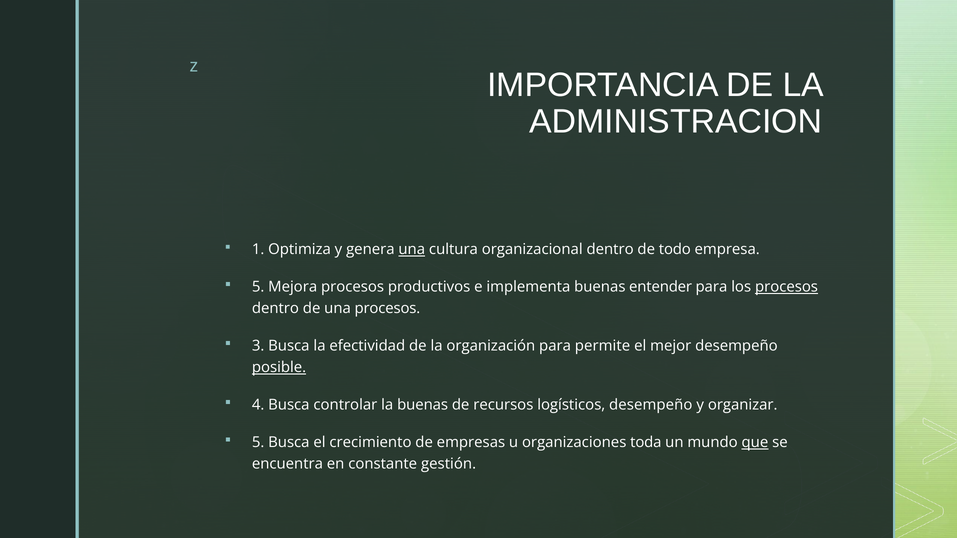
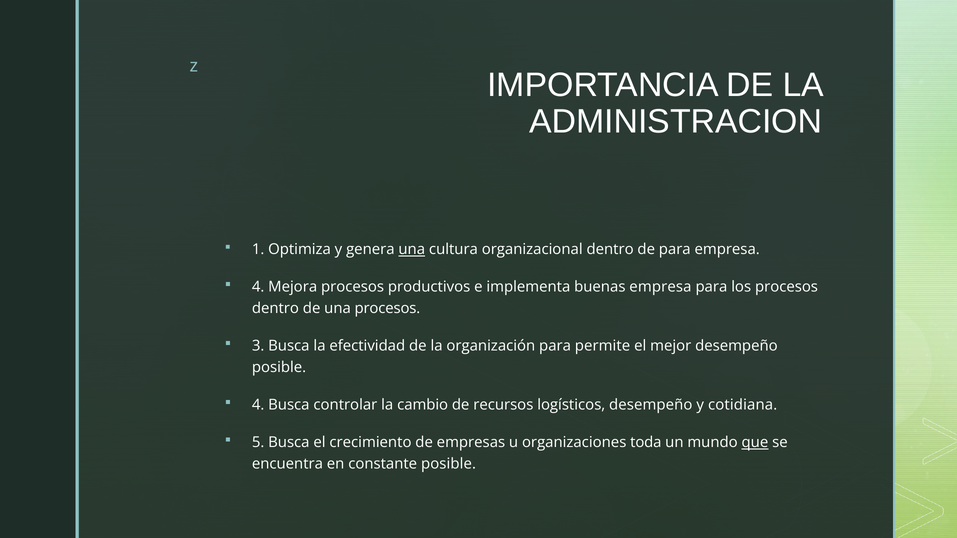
de todo: todo -> para
5 at (258, 287): 5 -> 4
buenas entender: entender -> empresa
procesos at (787, 287) underline: present -> none
posible at (279, 368) underline: present -> none
la buenas: buenas -> cambio
organizar: organizar -> cotidiana
constante gestión: gestión -> posible
